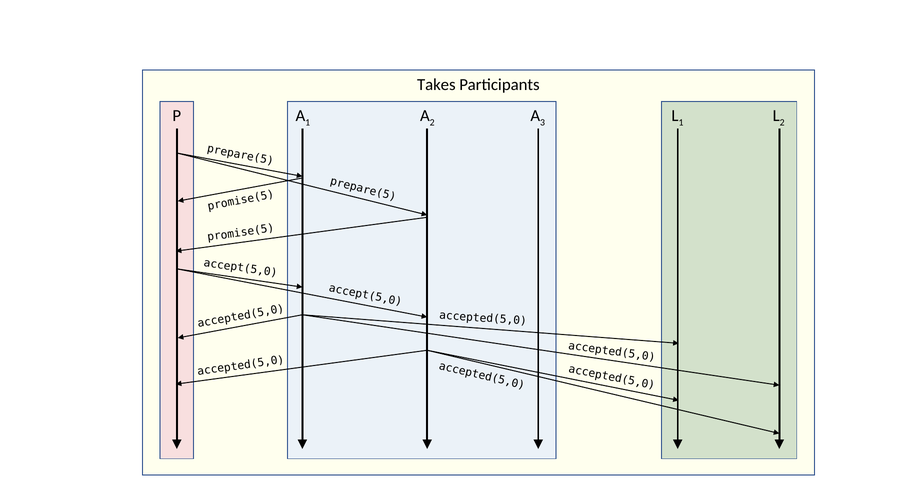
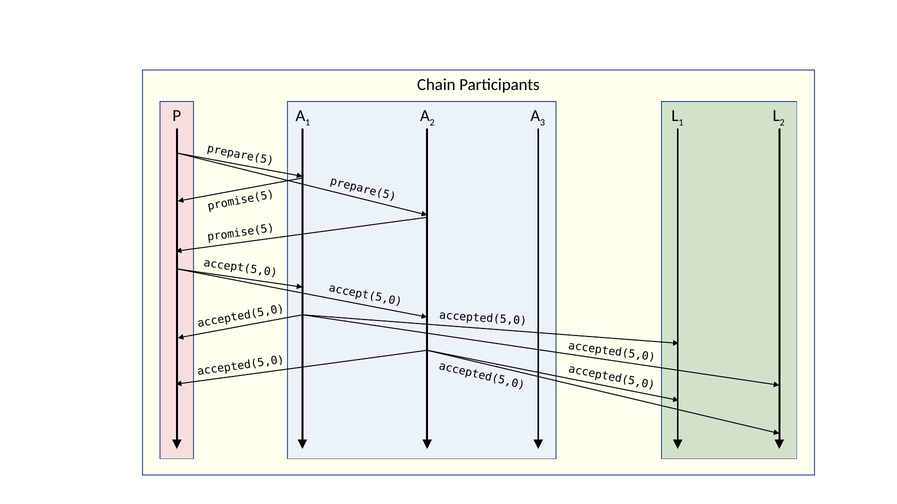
Takes: Takes -> Chain
